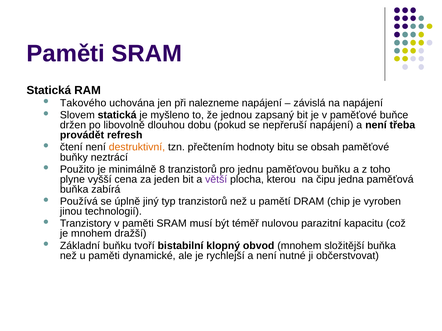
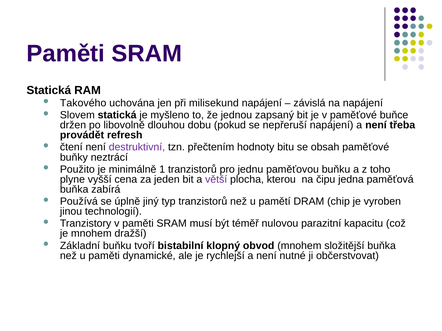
nalezneme: nalezneme -> milisekund
destruktivní colour: orange -> purple
8: 8 -> 1
